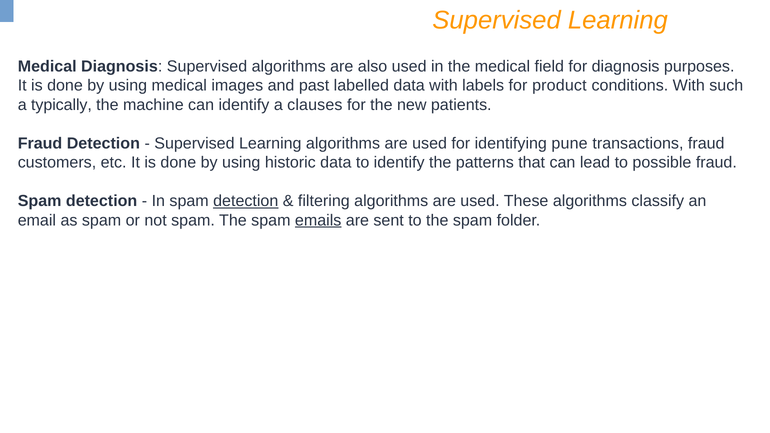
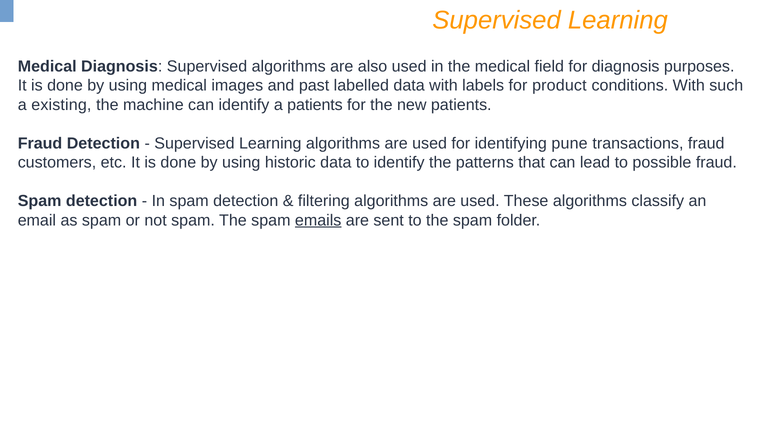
typically: typically -> existing
a clauses: clauses -> patients
detection at (246, 201) underline: present -> none
